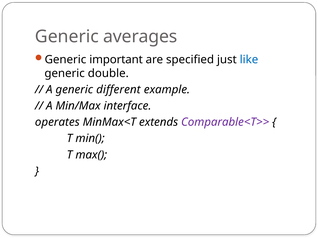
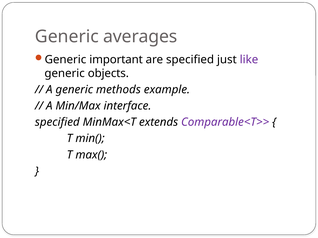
like colour: blue -> purple
double: double -> objects
different: different -> methods
operates at (57, 122): operates -> specified
